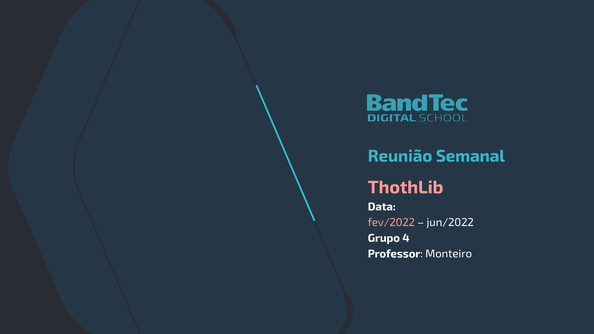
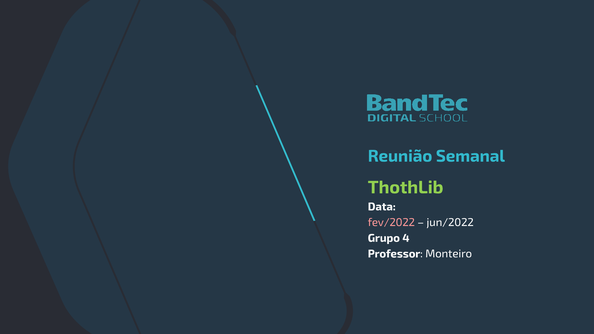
ThothLib colour: pink -> light green
